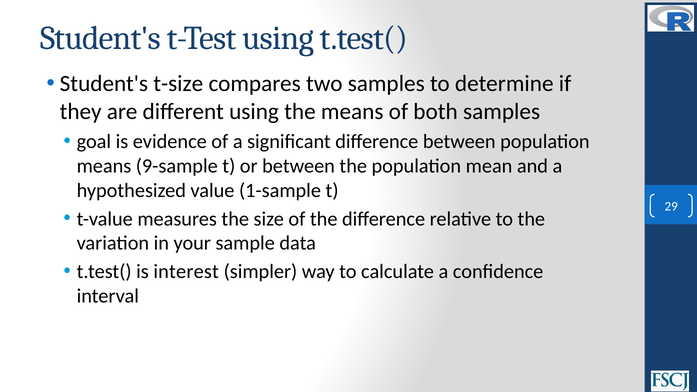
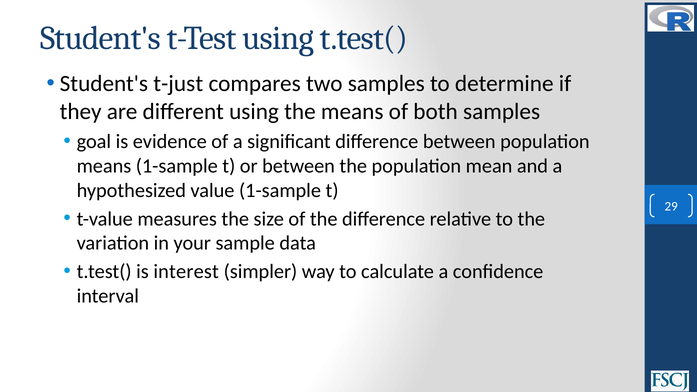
t-size: t-size -> t-just
means 9-sample: 9-sample -> 1-sample
